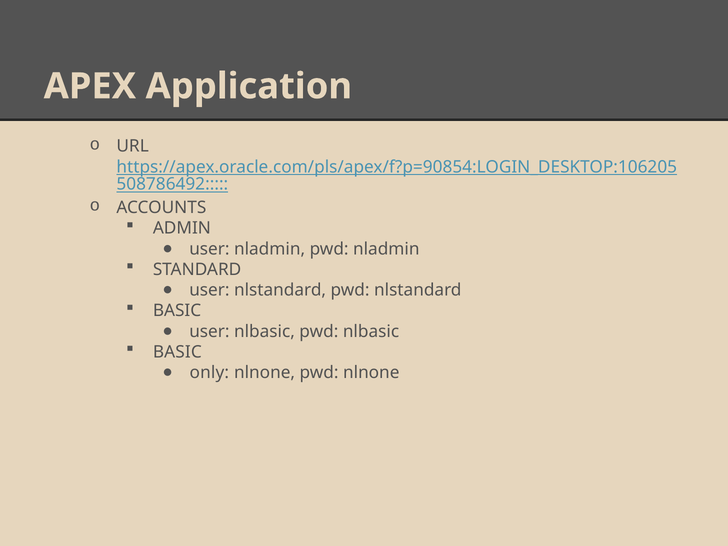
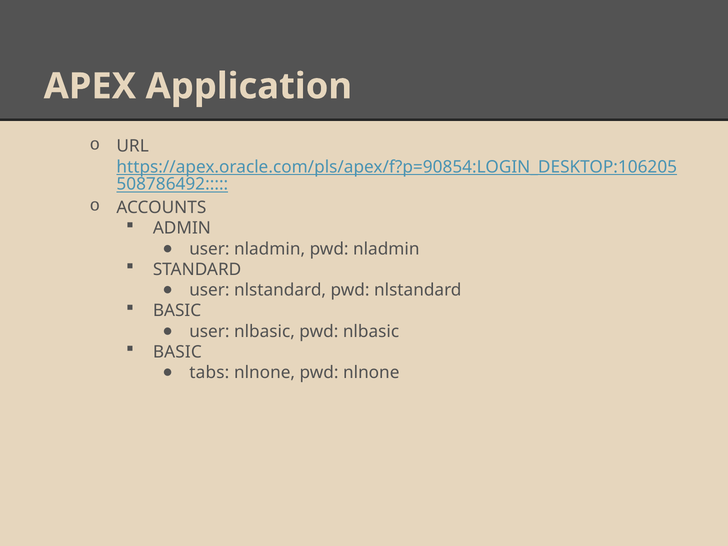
only: only -> tabs
